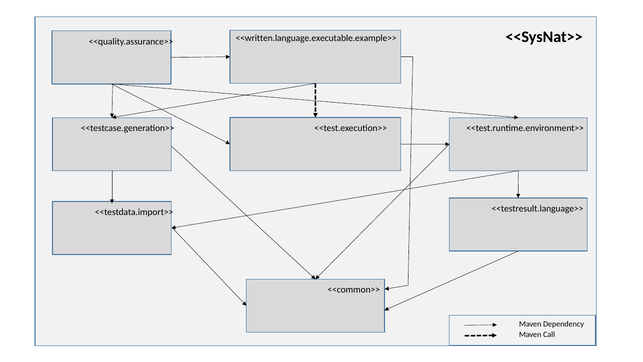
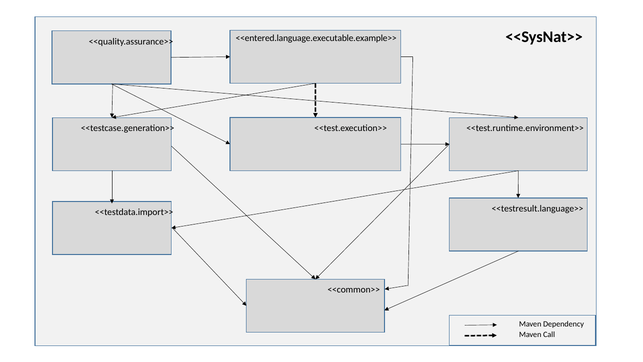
<<written.language.executable.example>>: <<written.language.executable.example>> -> <<entered.language.executable.example>>
